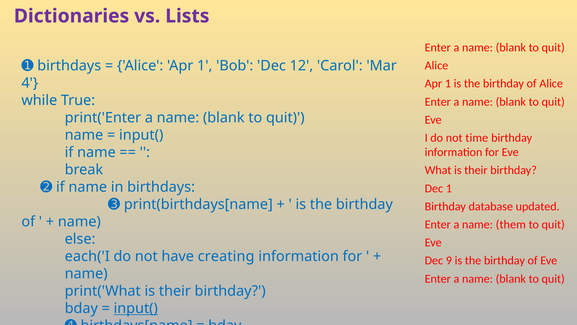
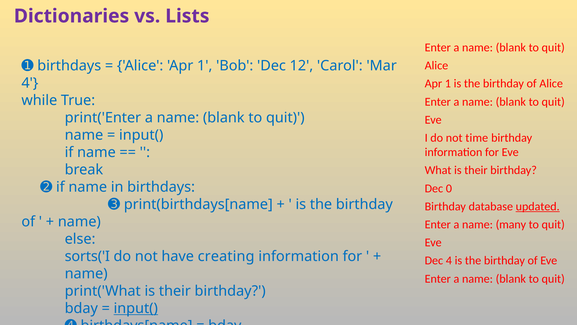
Dec 1: 1 -> 0
updated at (538, 206) underline: none -> present
them: them -> many
each('I: each('I -> sorts('I
Dec 9: 9 -> 4
